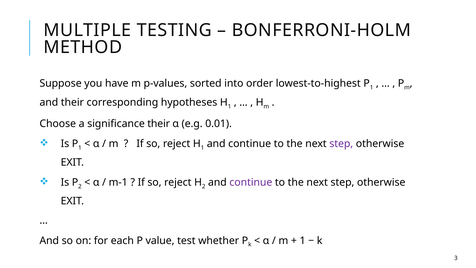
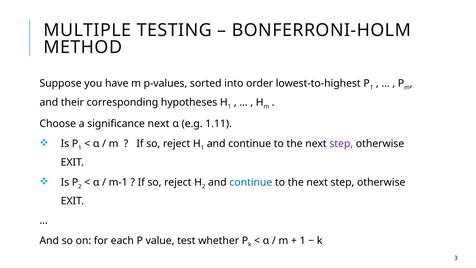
significance their: their -> next
0.01: 0.01 -> 1.11
continue at (251, 182) colour: purple -> blue
